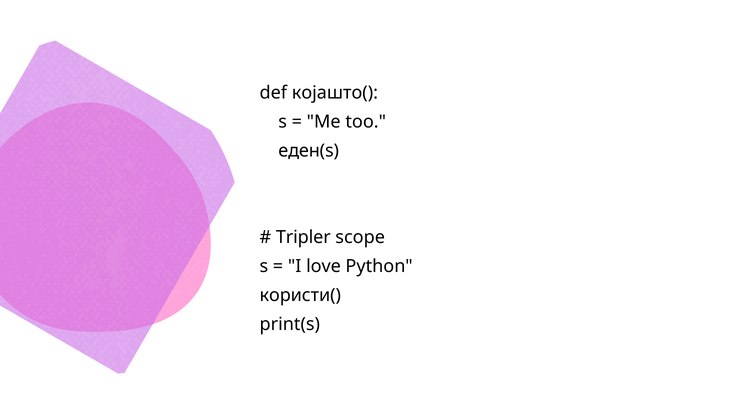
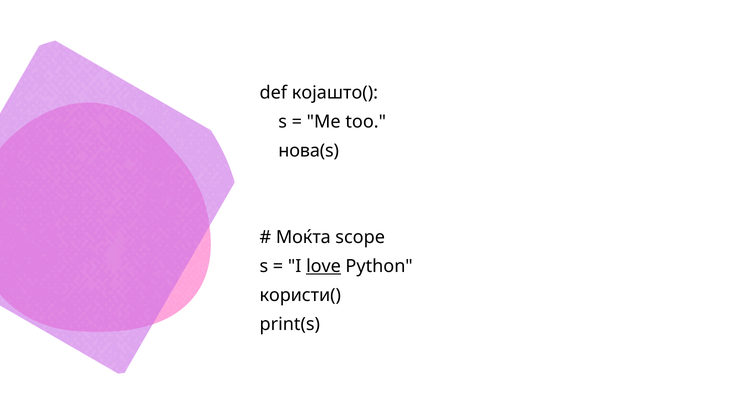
еден(s: еден(s -> нова(s
Tripler: Tripler -> Моќта
love underline: none -> present
